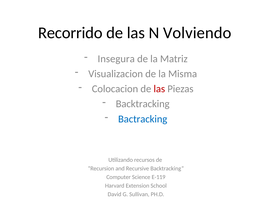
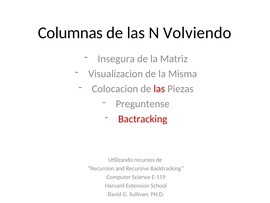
Recorrido: Recorrido -> Columnas
Backtracking at (143, 104): Backtracking -> Preguntense
Bactracking colour: blue -> red
